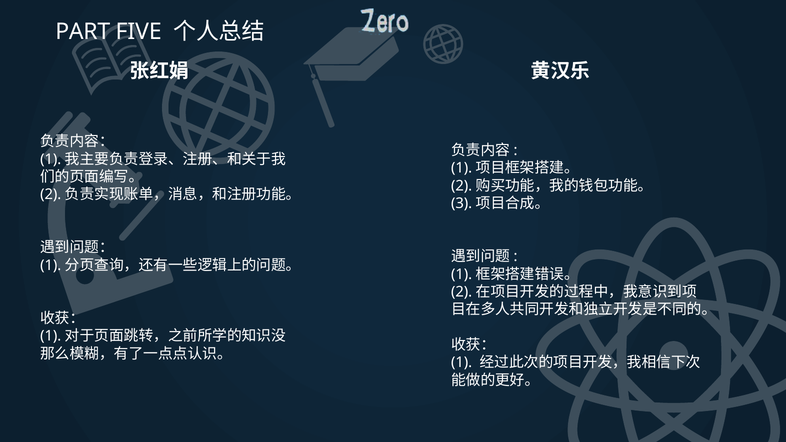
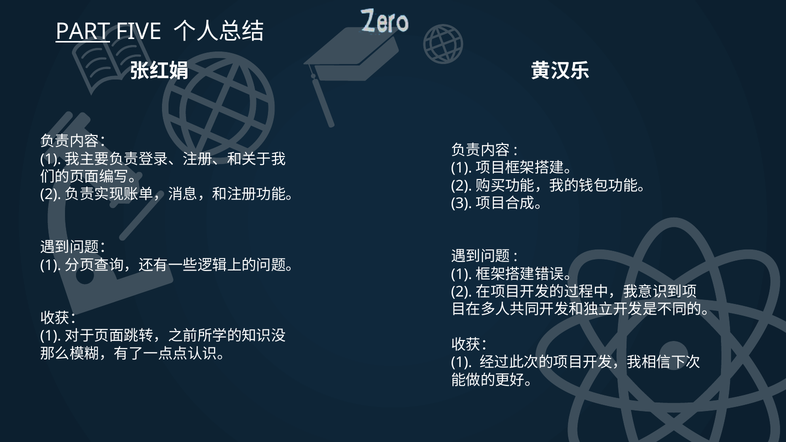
PART underline: none -> present
